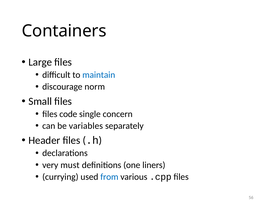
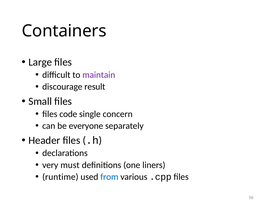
maintain colour: blue -> purple
norm: norm -> result
variables: variables -> everyone
currying: currying -> runtime
